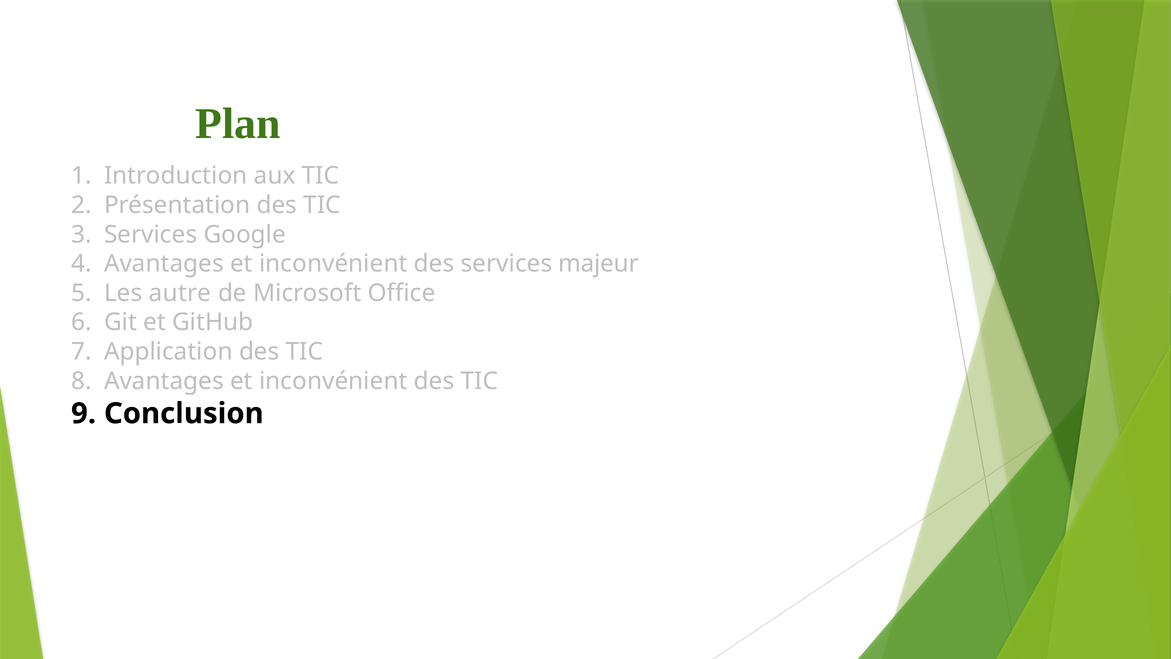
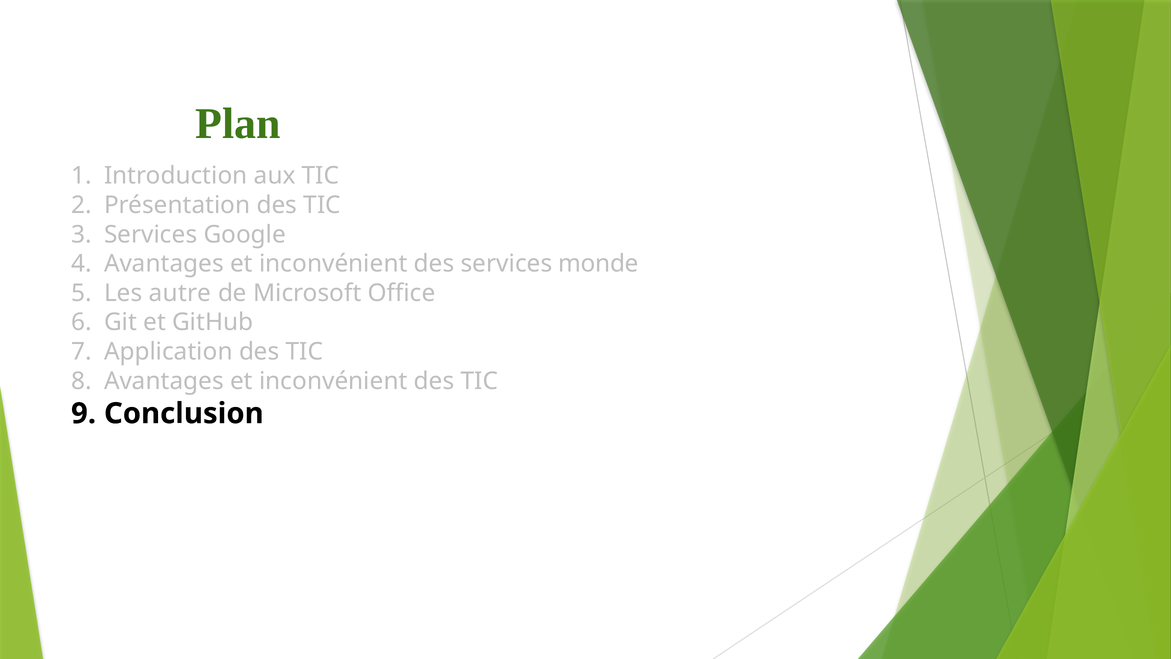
majeur: majeur -> monde
